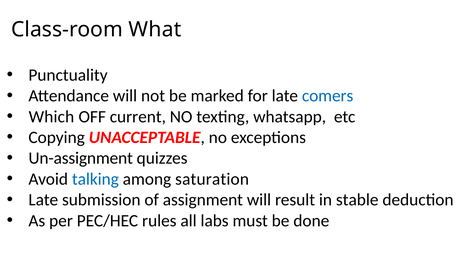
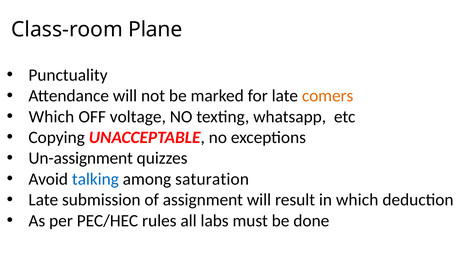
What: What -> Plane
comers colour: blue -> orange
current: current -> voltage
in stable: stable -> which
